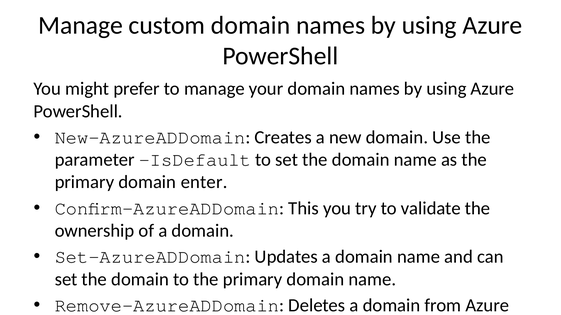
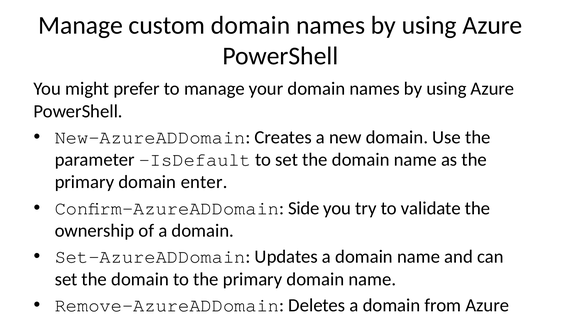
This: This -> Side
